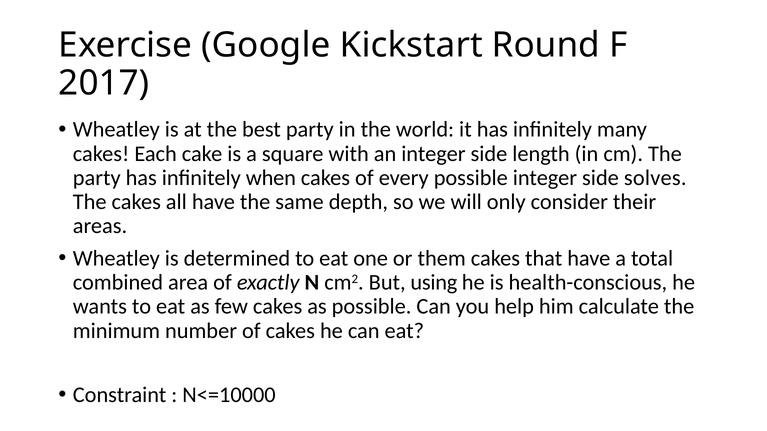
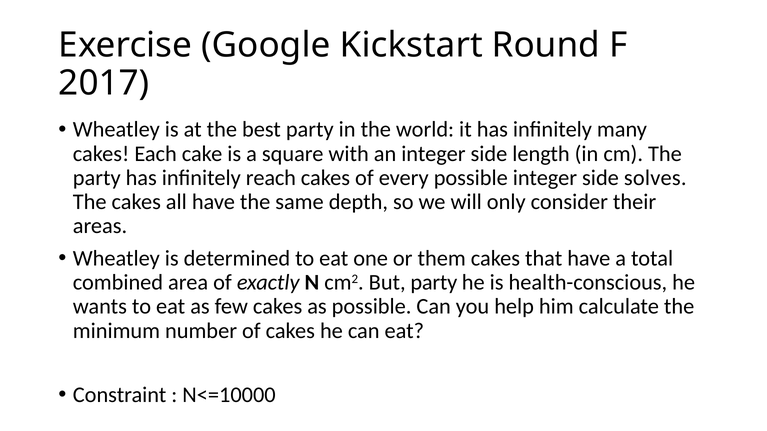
when: when -> reach
But using: using -> party
